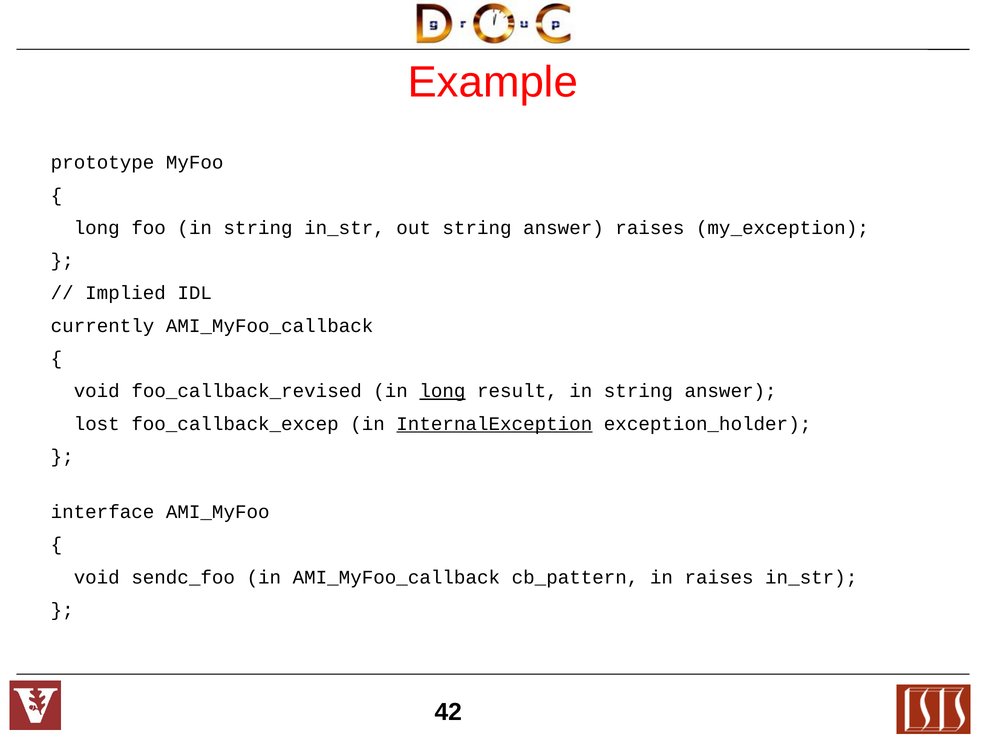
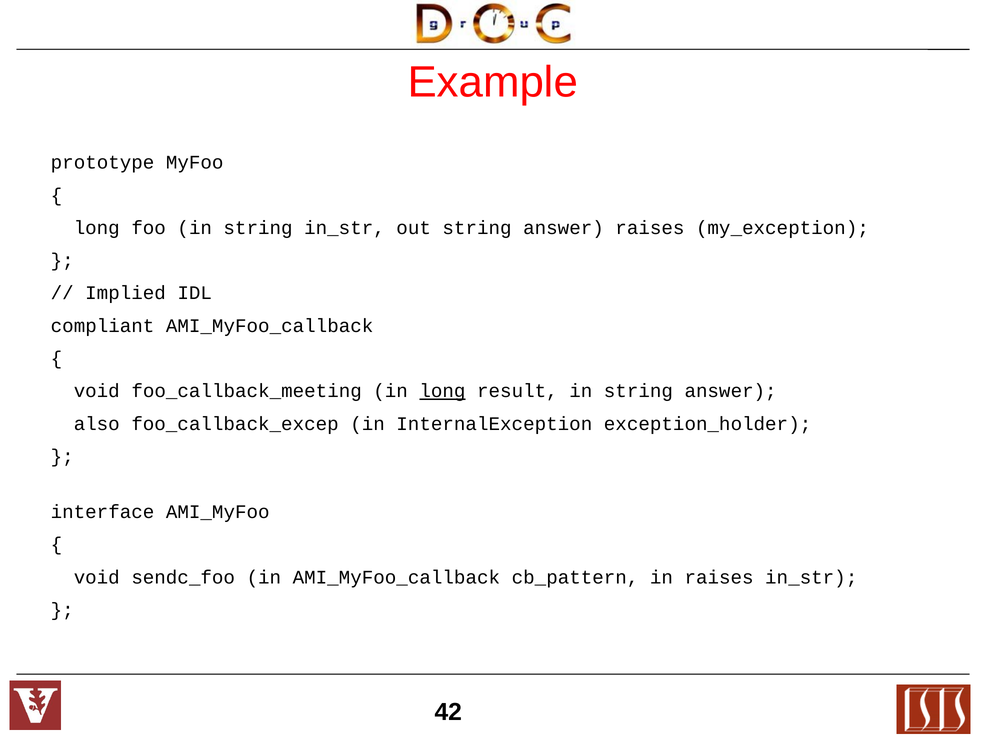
currently: currently -> compliant
foo_callback_revised: foo_callback_revised -> foo_callback_meeting
lost: lost -> also
InternalException underline: present -> none
